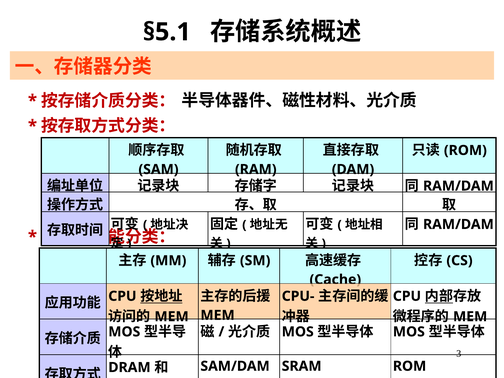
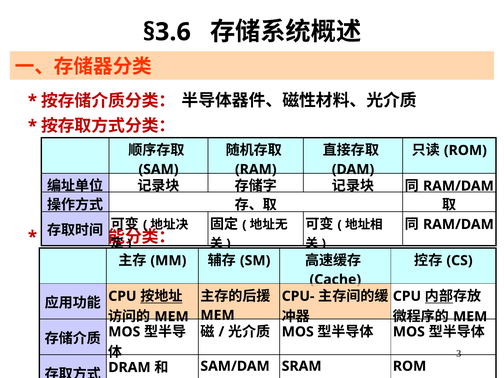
§5.1: §5.1 -> §3.6
